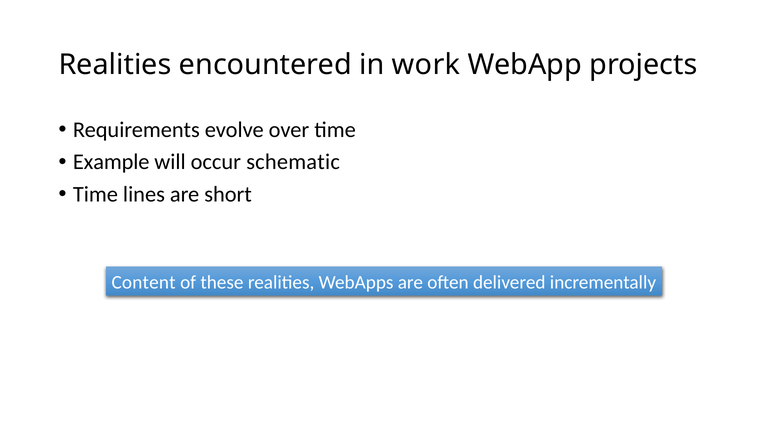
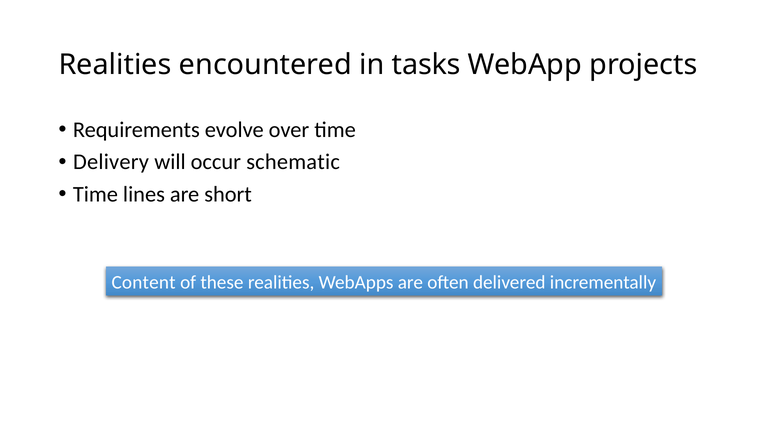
work: work -> tasks
Example: Example -> Delivery
